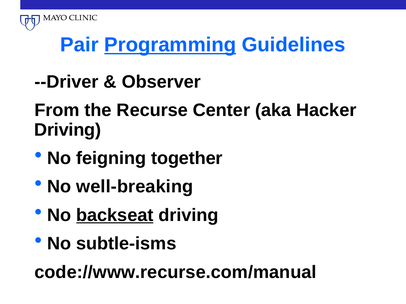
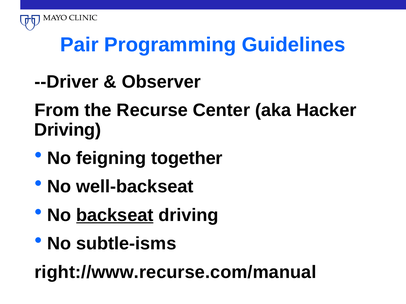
Programming underline: present -> none
well-breaking: well-breaking -> well-backseat
code://www.recurse.com/manual: code://www.recurse.com/manual -> right://www.recurse.com/manual
